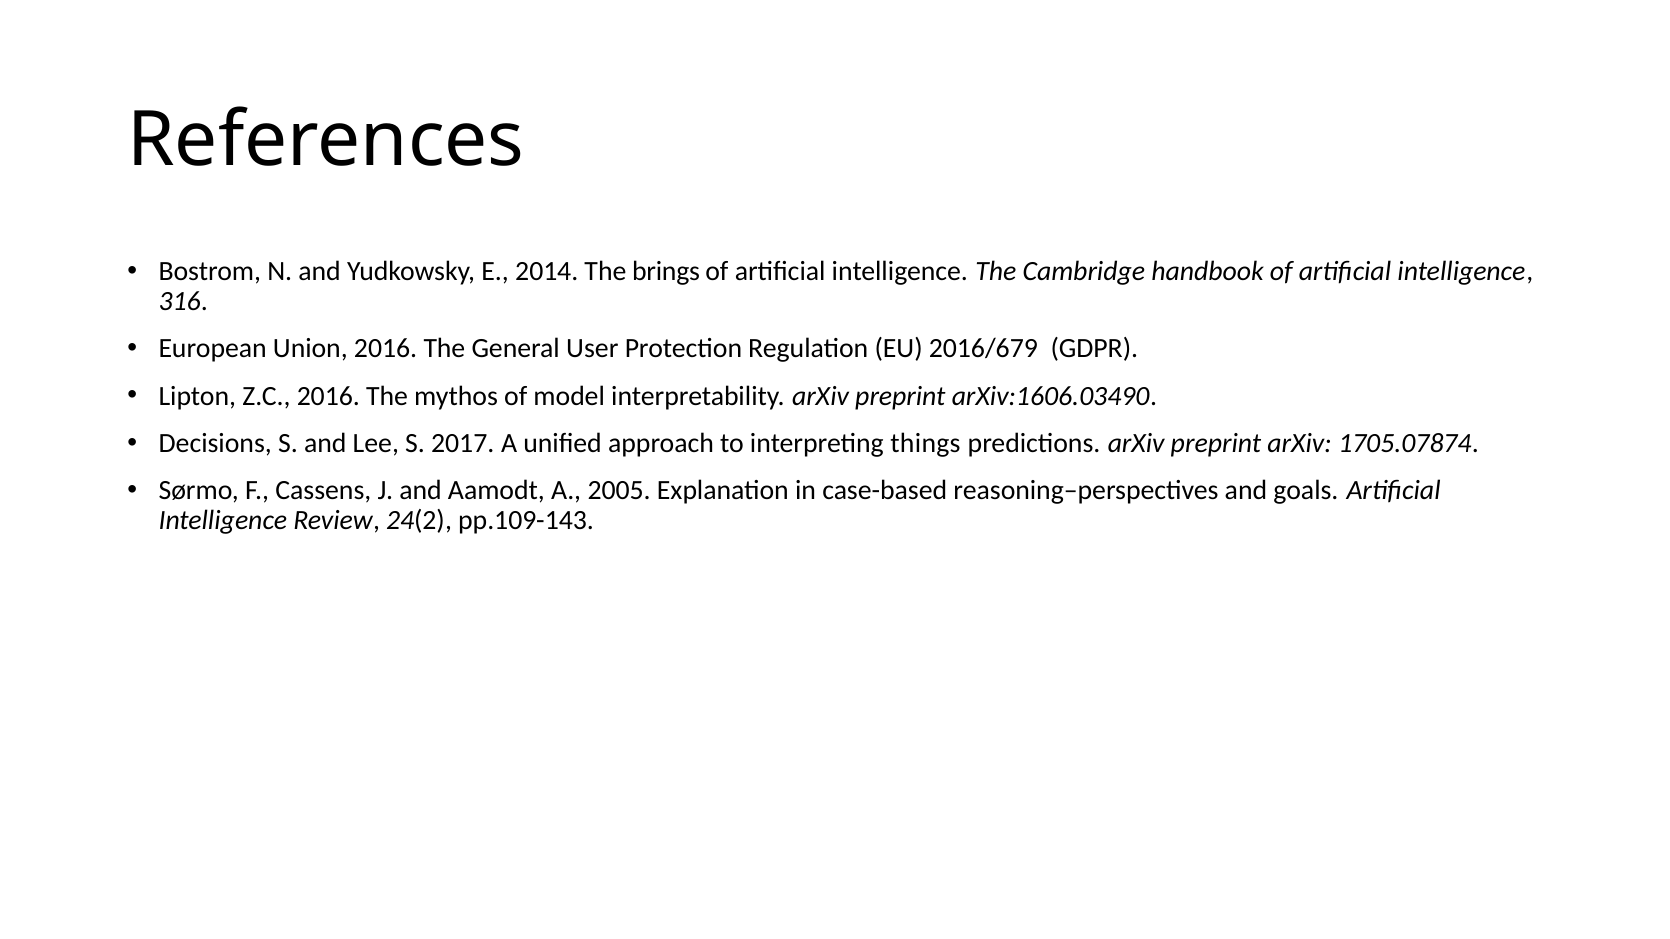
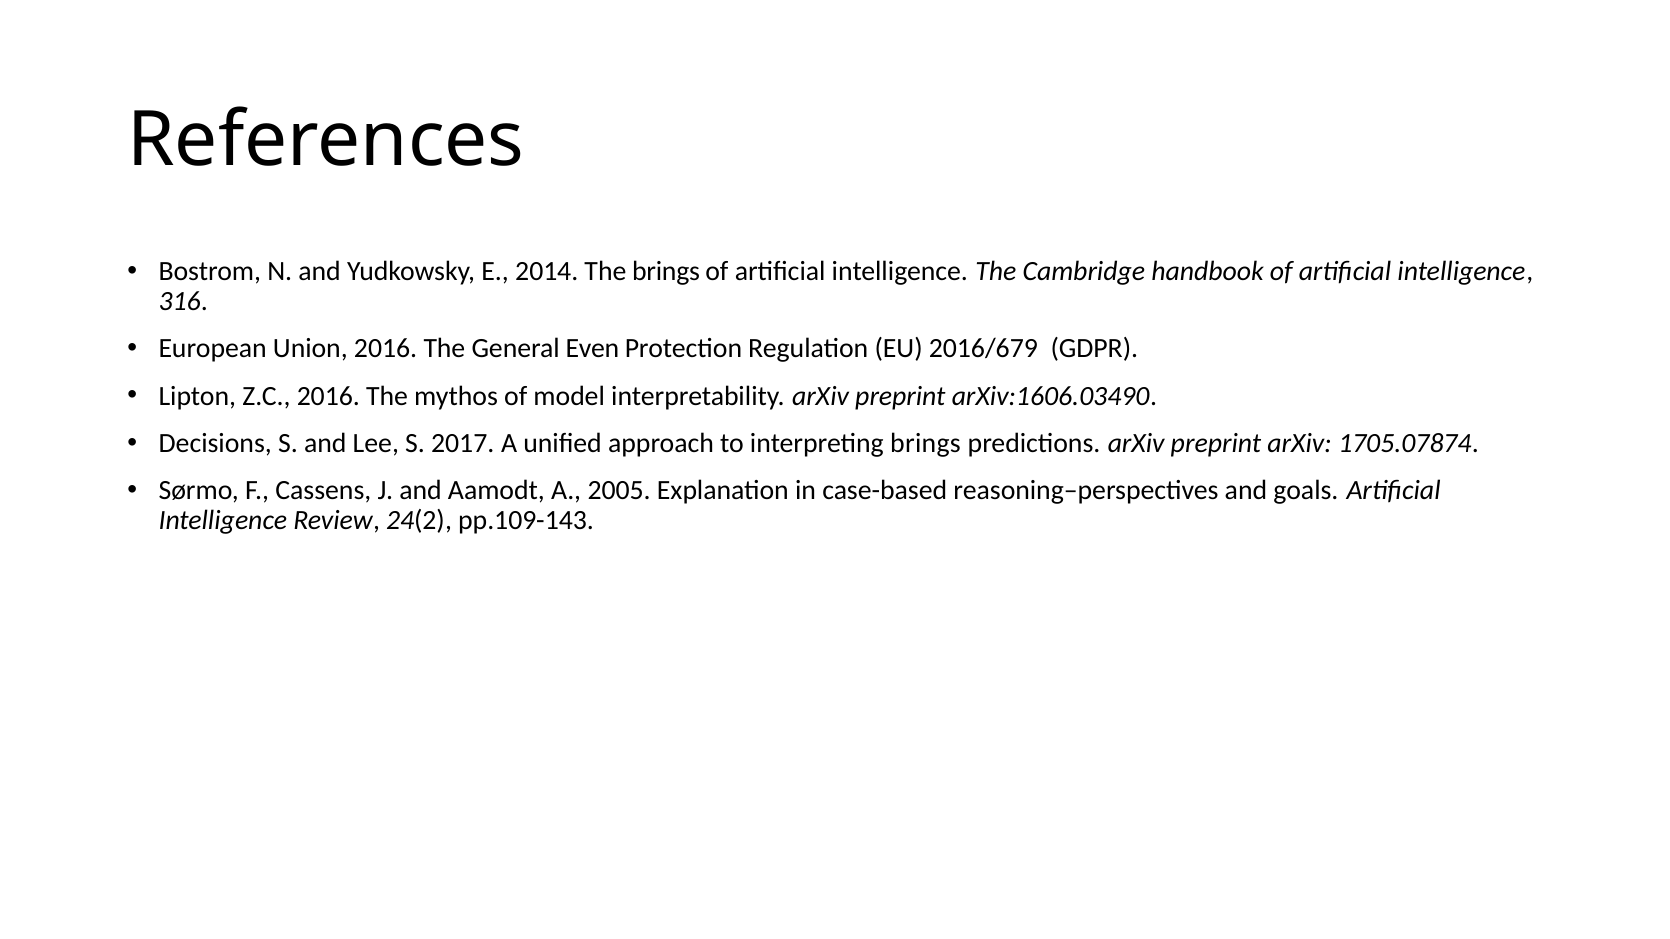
User: User -> Even
interpreting things: things -> brings
